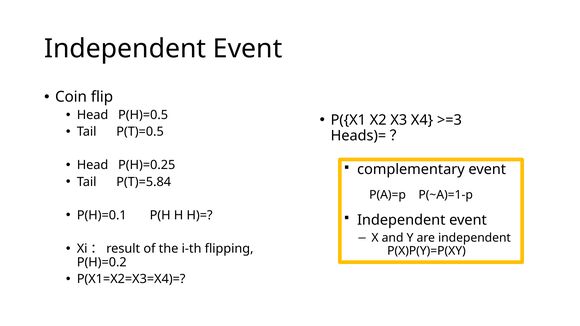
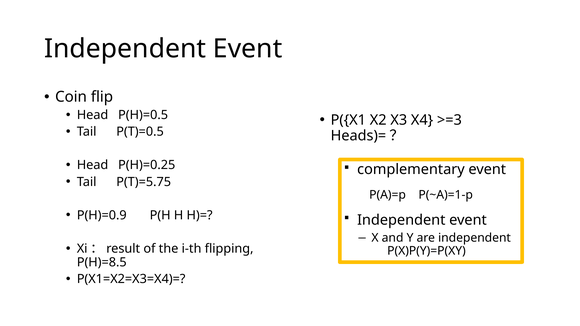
P(T)=5.84: P(T)=5.84 -> P(T)=5.75
P(H)=0.1: P(H)=0.1 -> P(H)=0.9
P(H)=0.2: P(H)=0.2 -> P(H)=8.5
